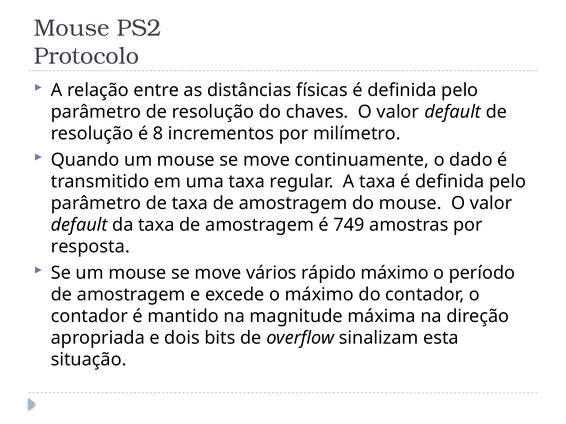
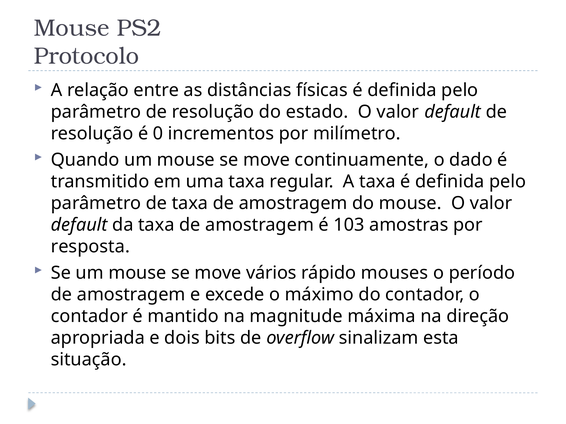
chaves: chaves -> estado
8: 8 -> 0
749: 749 -> 103
rápido máximo: máximo -> mouses
